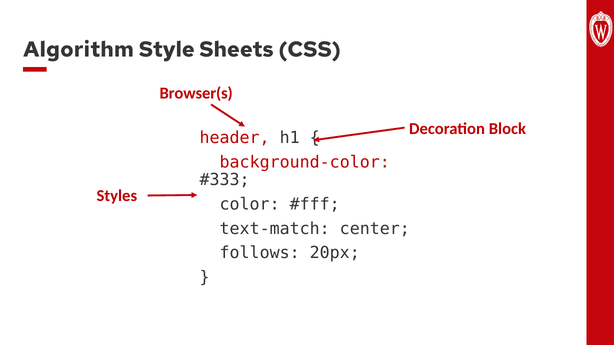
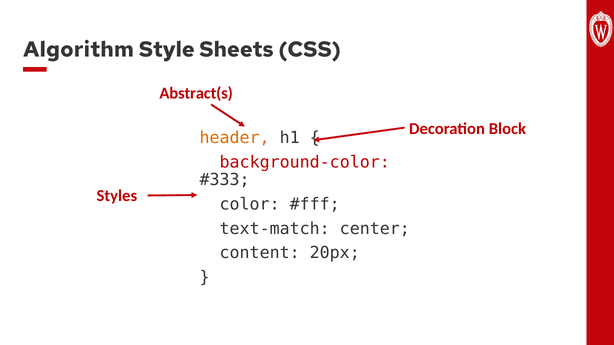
Browser(s: Browser(s -> Abstract(s
header colour: red -> orange
follows: follows -> content
